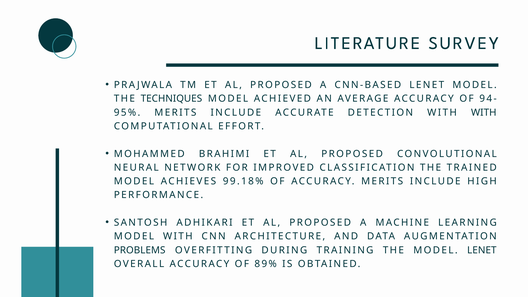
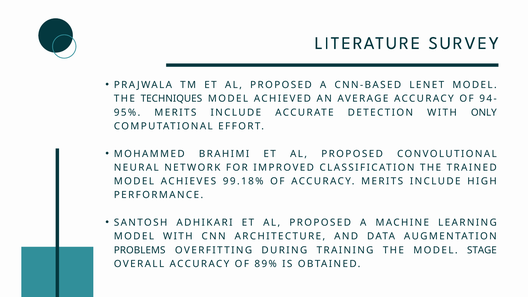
WITH WITH: WITH -> ONLY
MODEL LENET: LENET -> STAGE
